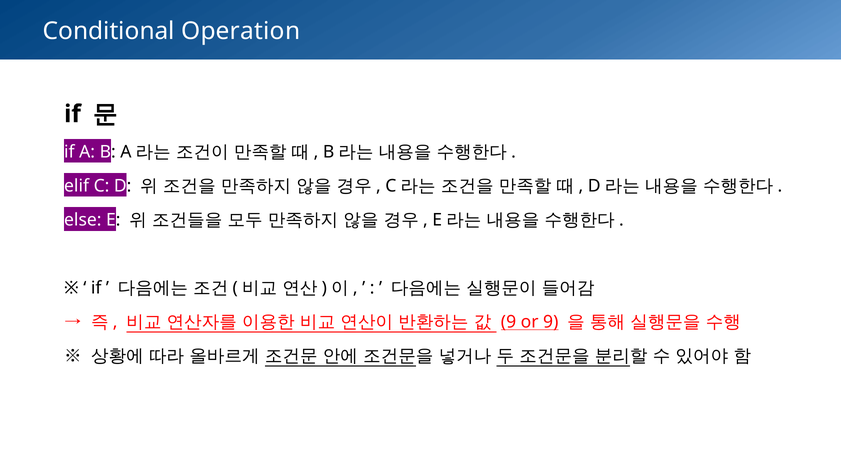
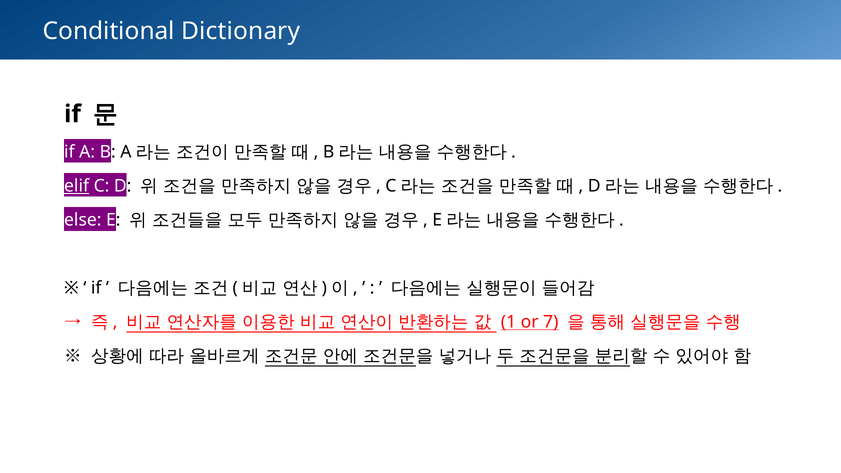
Operation: Operation -> Dictionary
elif underline: none -> present
9 at (509, 322): 9 -> 1
or 9: 9 -> 7
